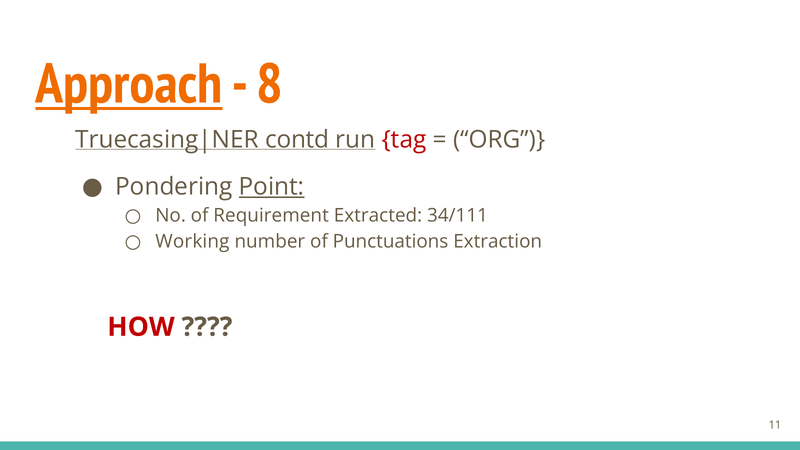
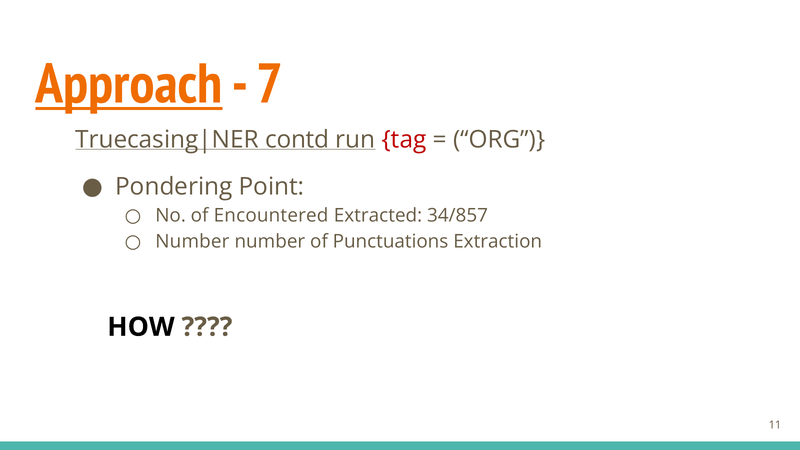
8: 8 -> 7
Point underline: present -> none
Requirement: Requirement -> Encountered
34/111: 34/111 -> 34/857
Working at (192, 242): Working -> Number
HOW colour: red -> black
